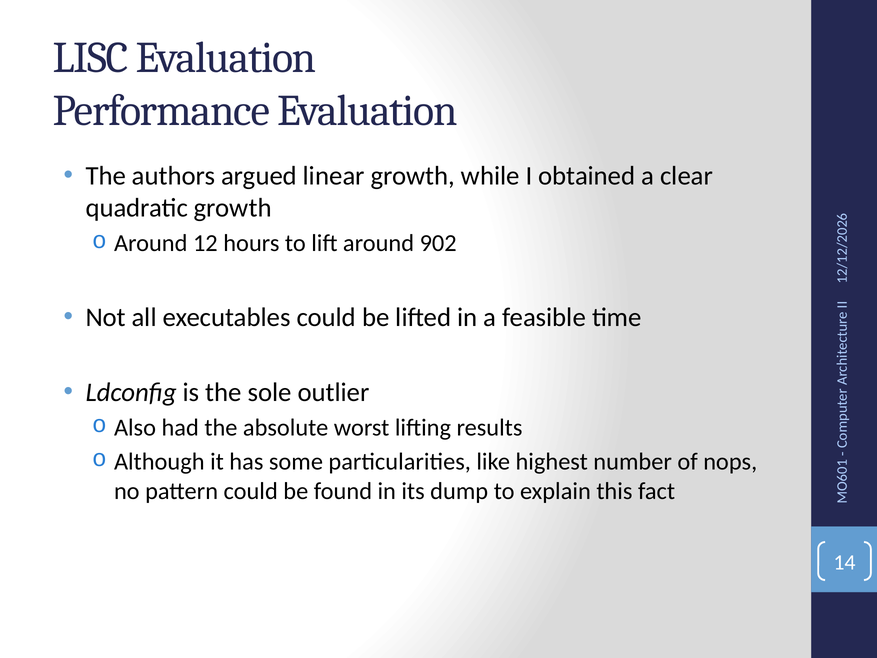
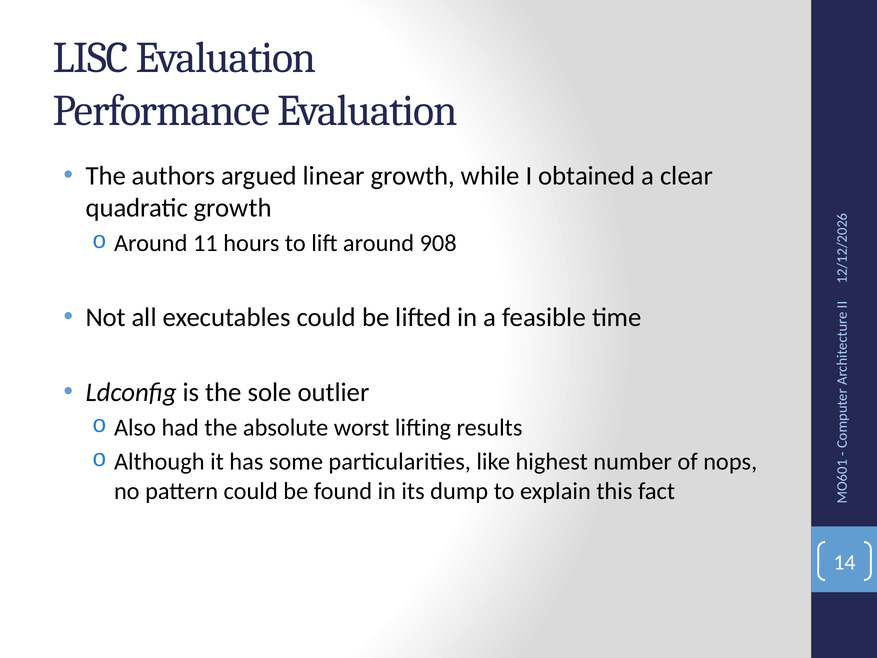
12: 12 -> 11
902: 902 -> 908
